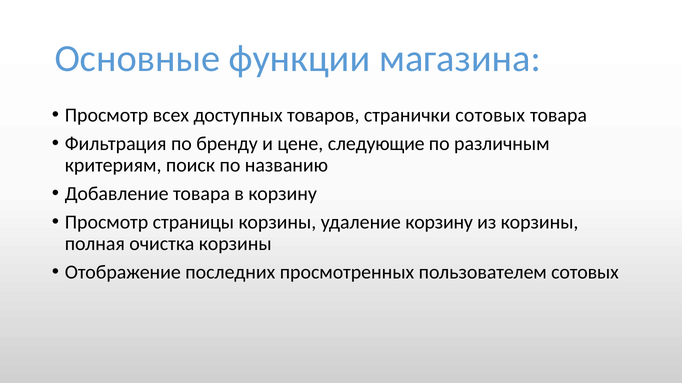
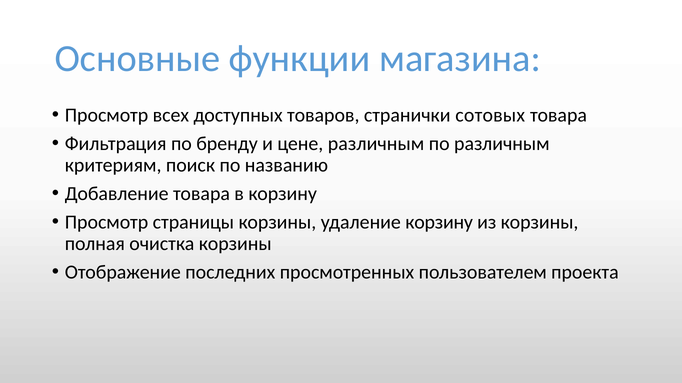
цене следующие: следующие -> различным
пользователем сотовых: сотовых -> проекта
